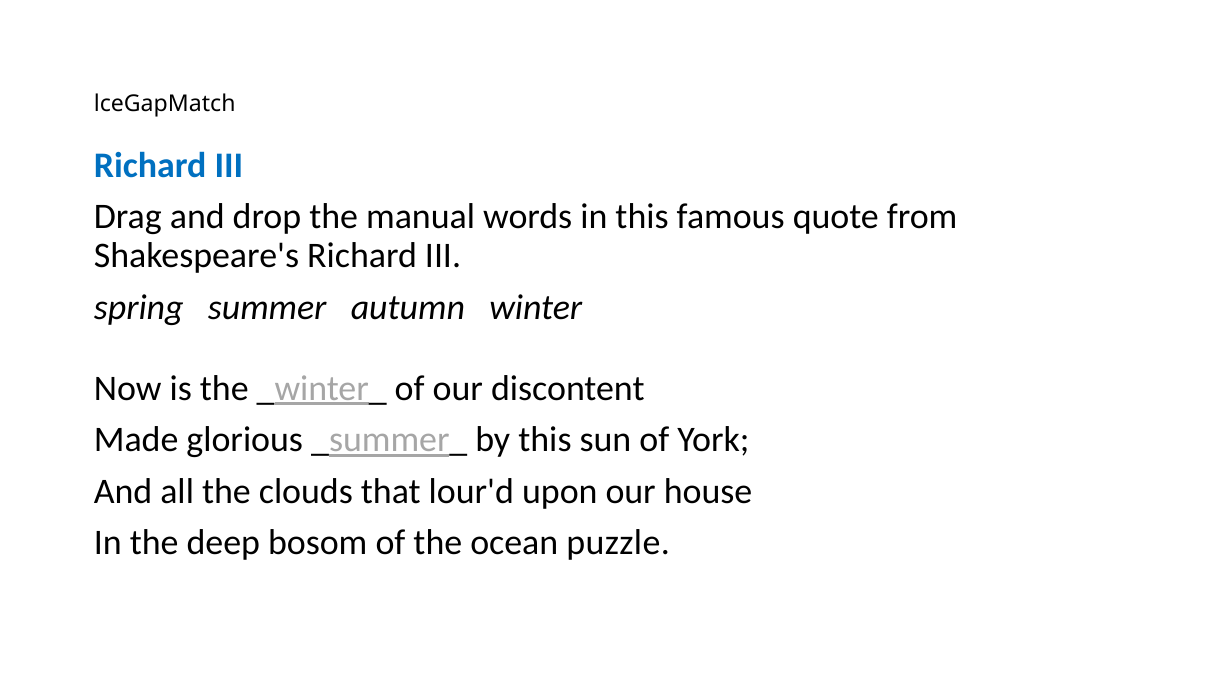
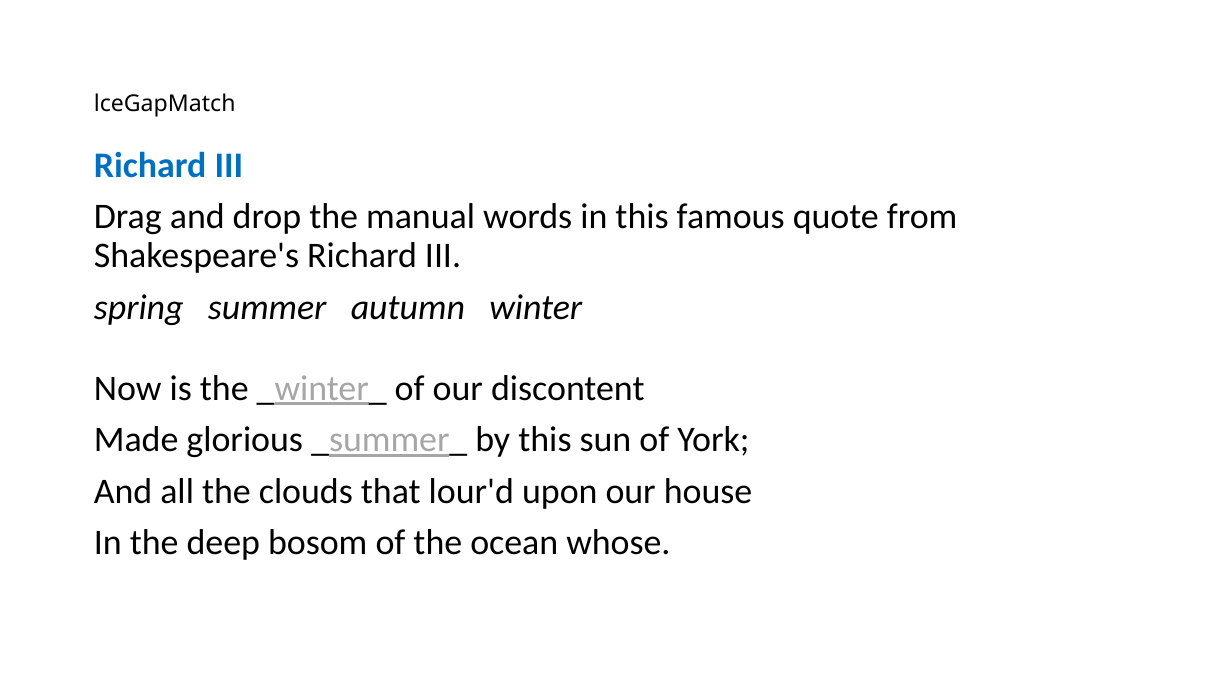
puzzle: puzzle -> whose
